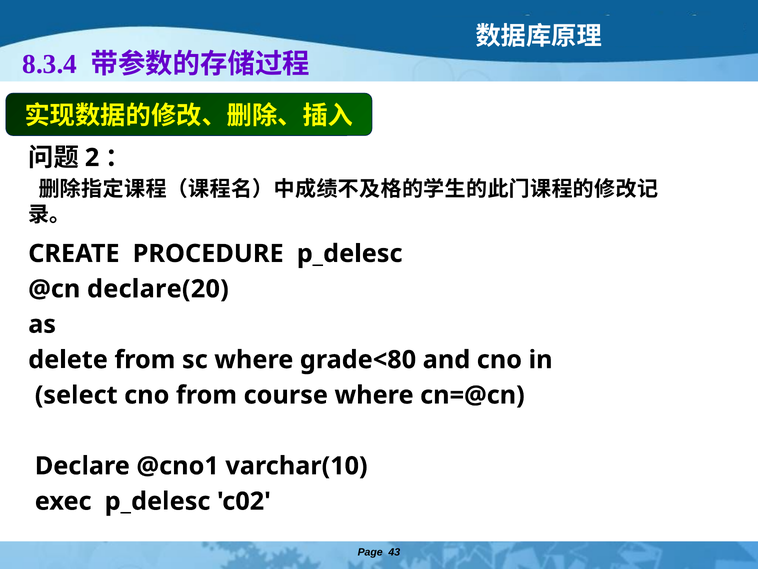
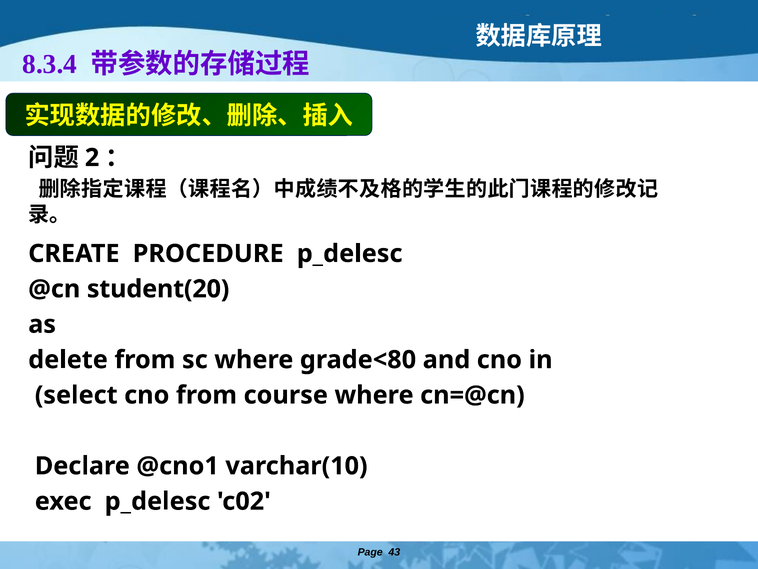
declare(20: declare(20 -> student(20
